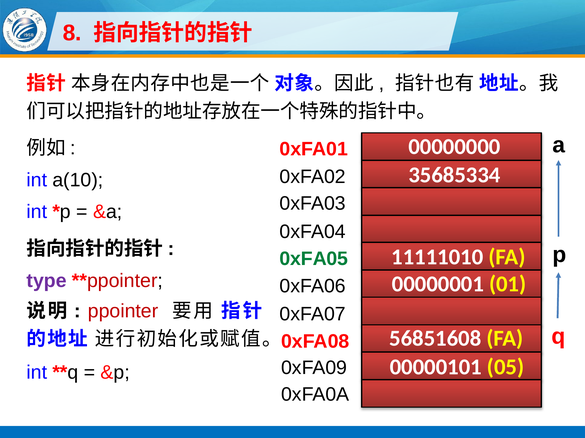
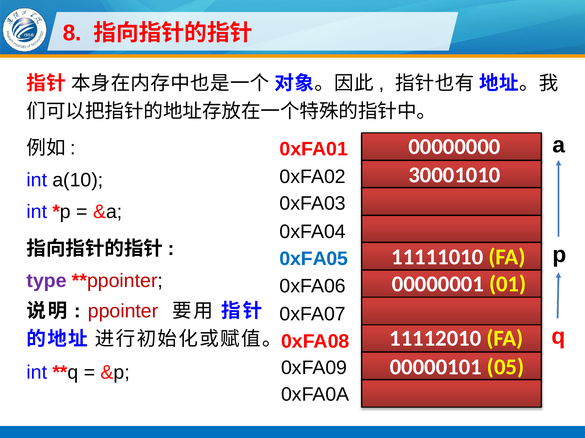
35685334: 35685334 -> 30001010
0xFA05 colour: green -> blue
56851608: 56851608 -> 11112010
